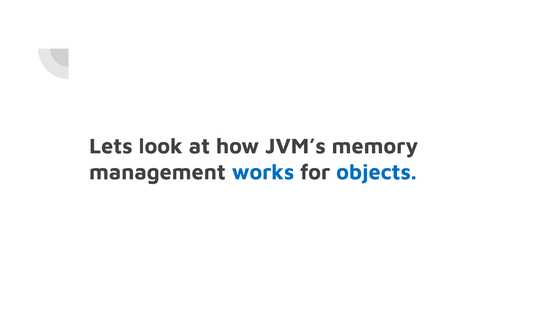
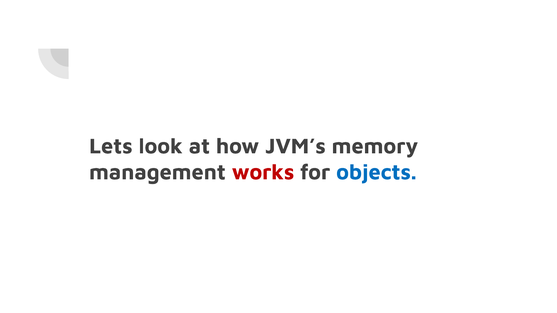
works colour: blue -> red
